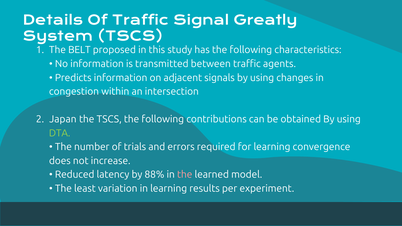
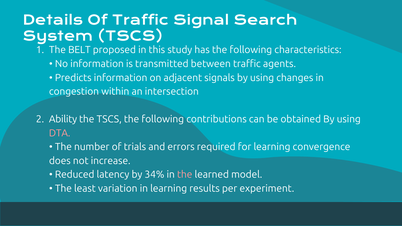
Greatly: Greatly -> Search
Japan: Japan -> Ability
DTA colour: light green -> pink
88%: 88% -> 34%
